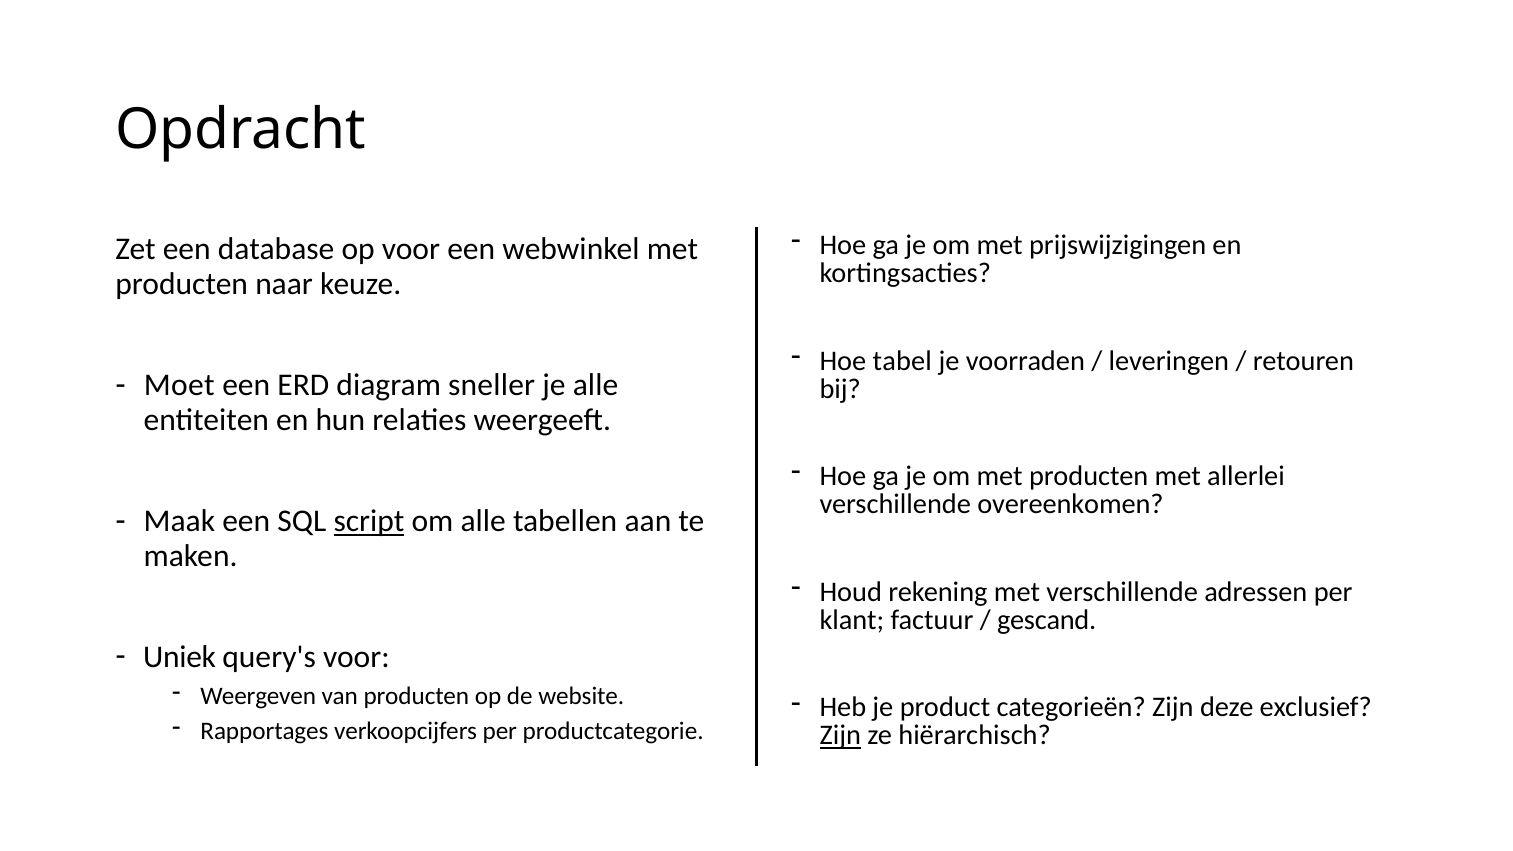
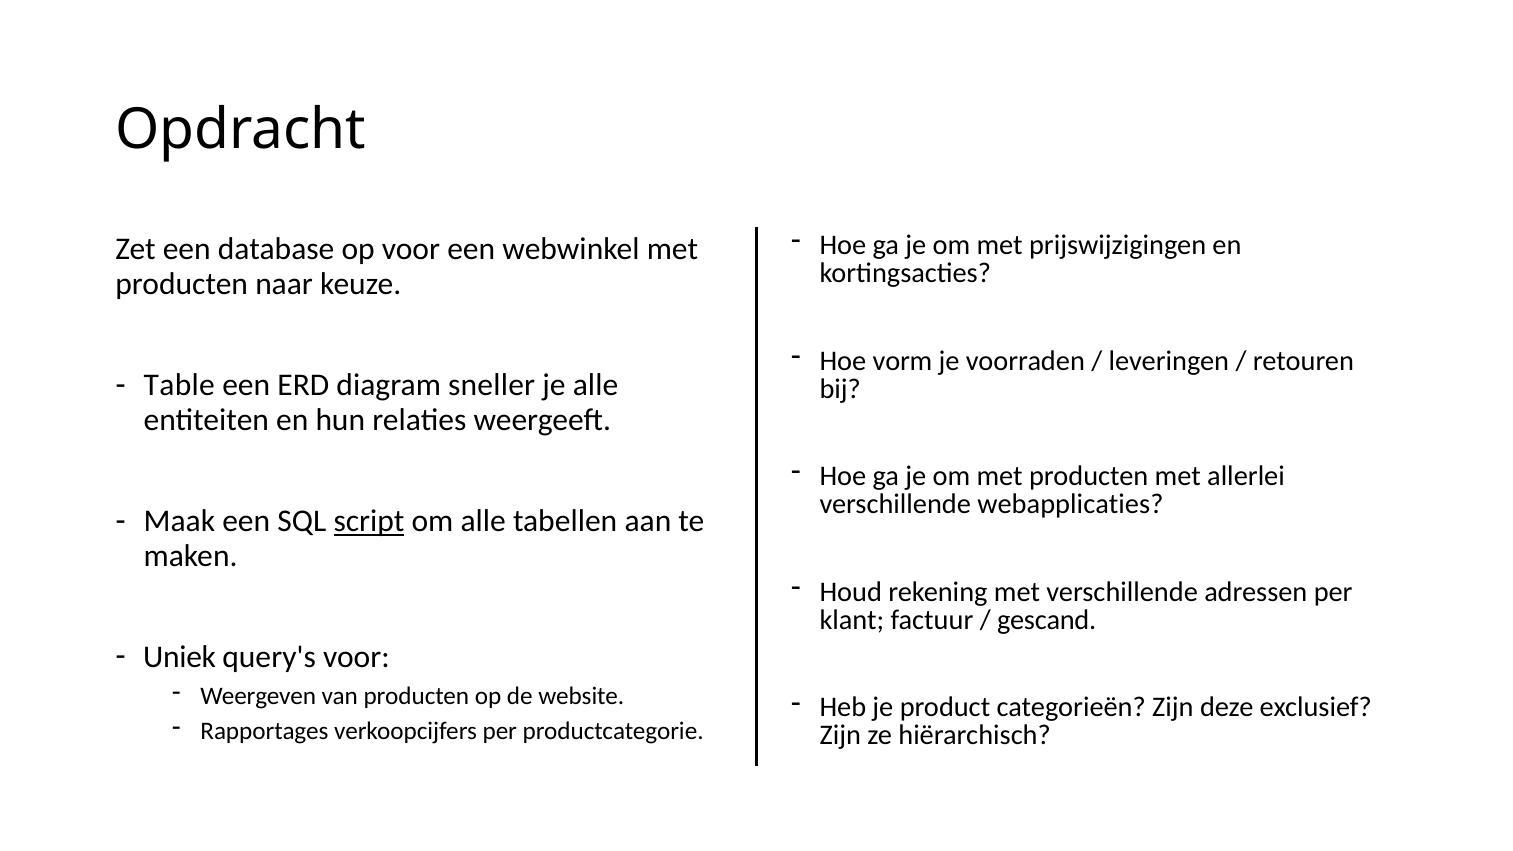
tabel: tabel -> vorm
Moet: Moet -> Table
overeenkomen: overeenkomen -> webapplicaties
Zijn at (840, 736) underline: present -> none
